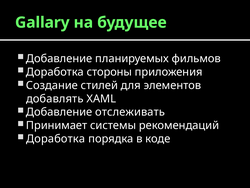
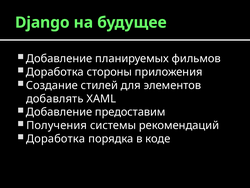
Gallary: Gallary -> Django
отслеживать: отслеживать -> предоставим
Принимает: Принимает -> Получения
